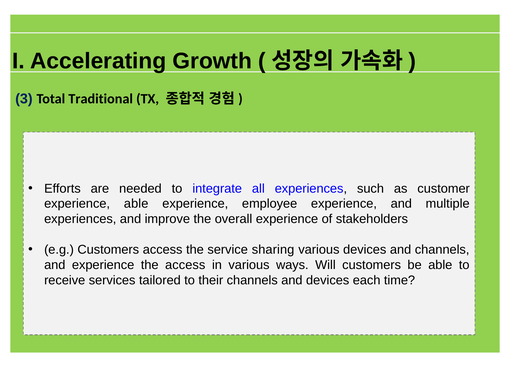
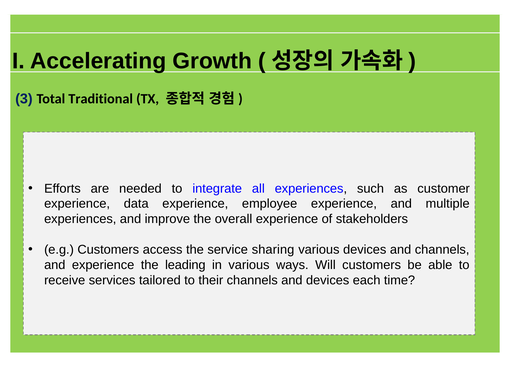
experience able: able -> data
the access: access -> leading
